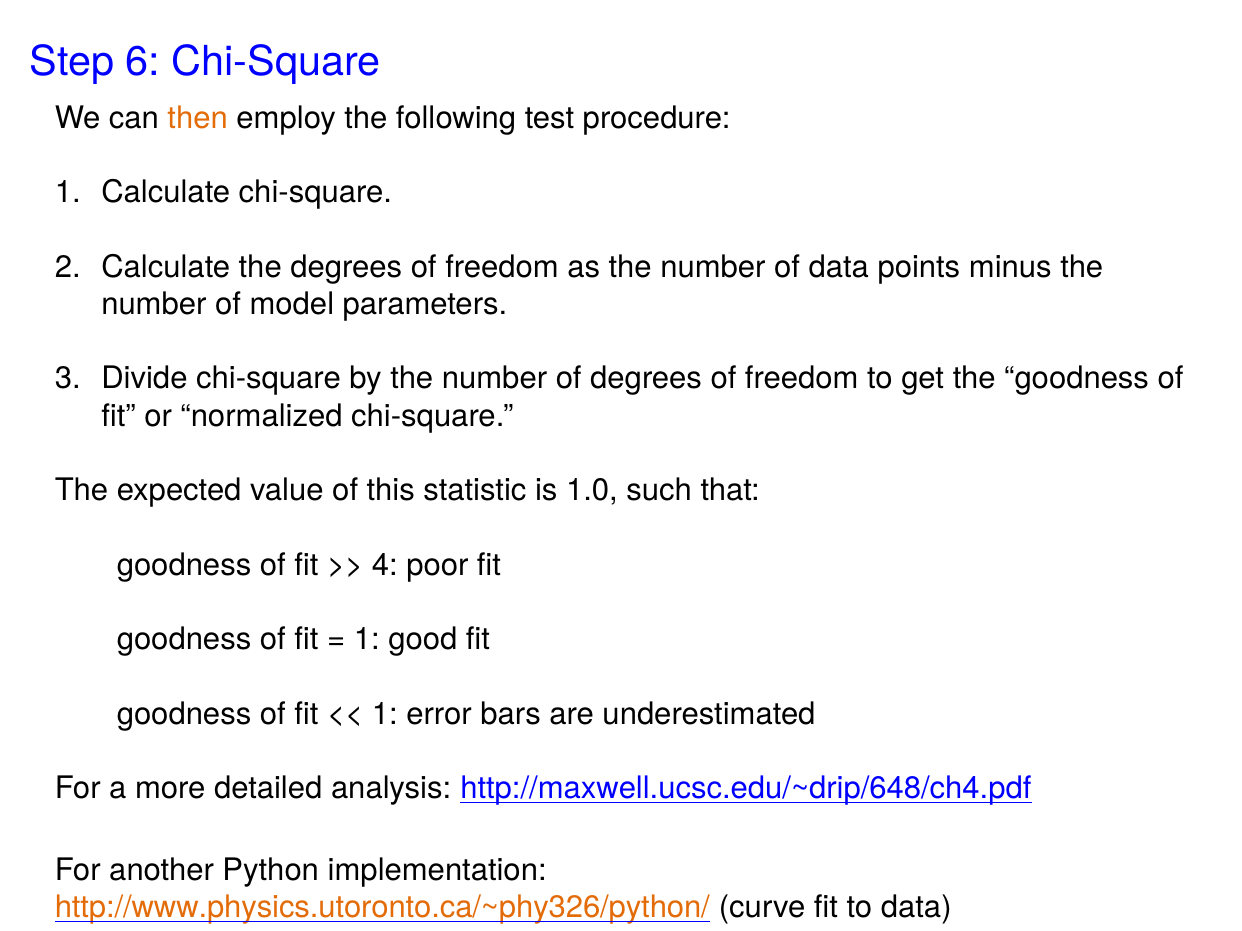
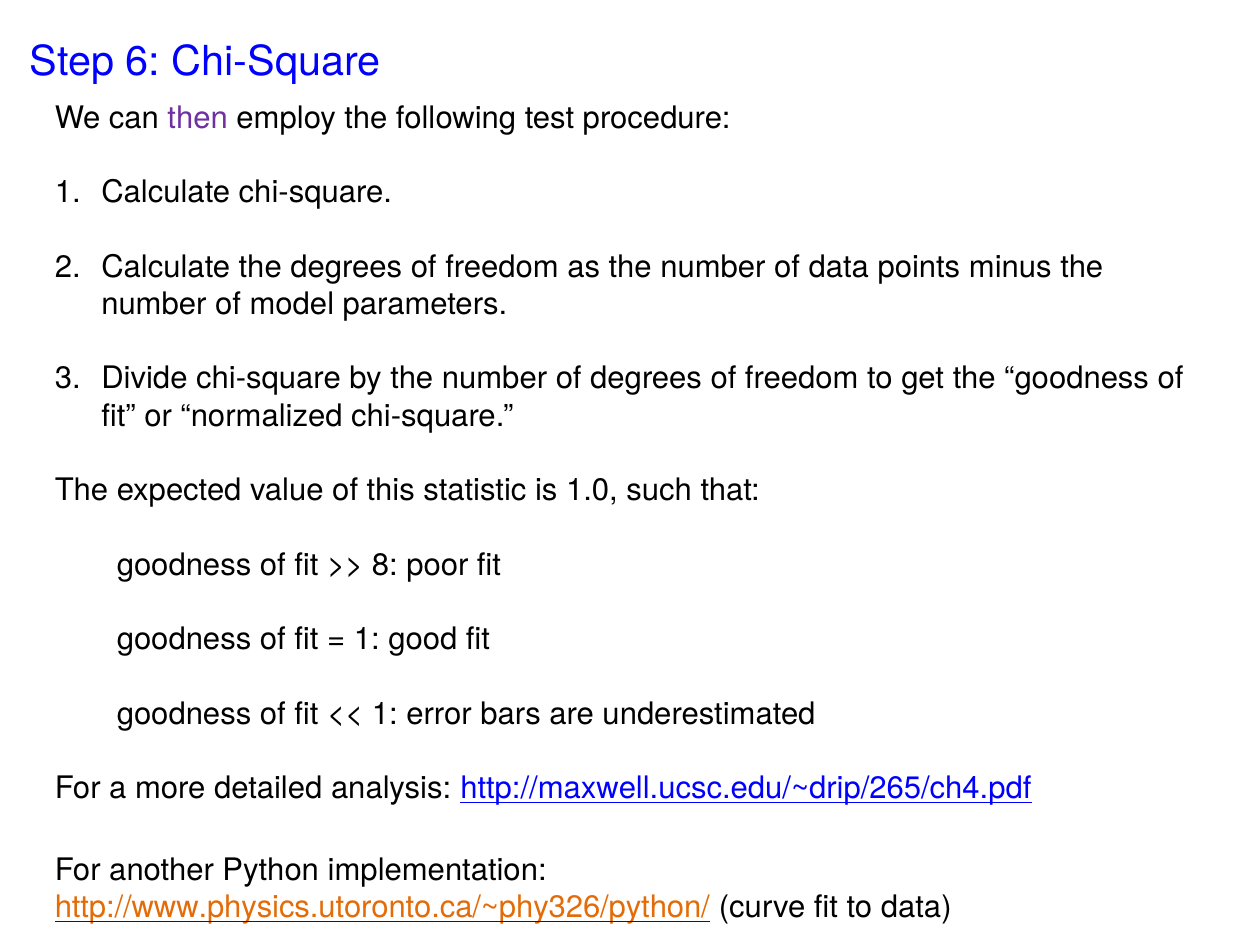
then colour: orange -> purple
4: 4 -> 8
http://maxwell.ucsc.edu/~drip/648/ch4.pdf: http://maxwell.ucsc.edu/~drip/648/ch4.pdf -> http://maxwell.ucsc.edu/~drip/265/ch4.pdf
